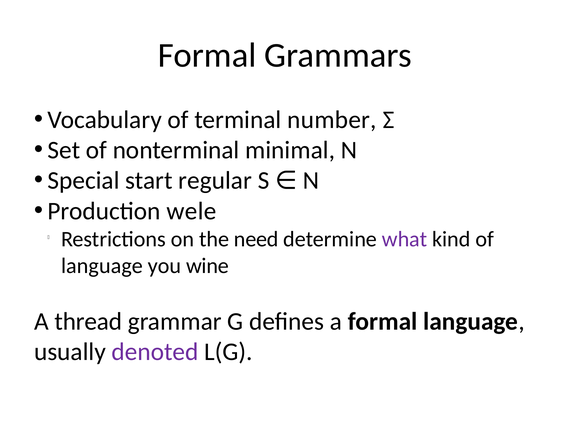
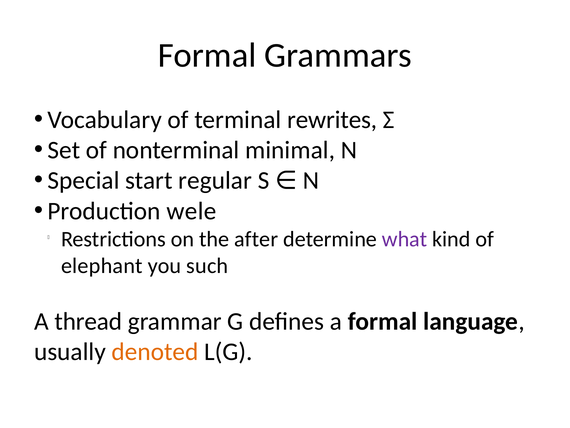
number: number -> rewrites
need: need -> after
language at (102, 266): language -> elephant
wine: wine -> such
denoted colour: purple -> orange
